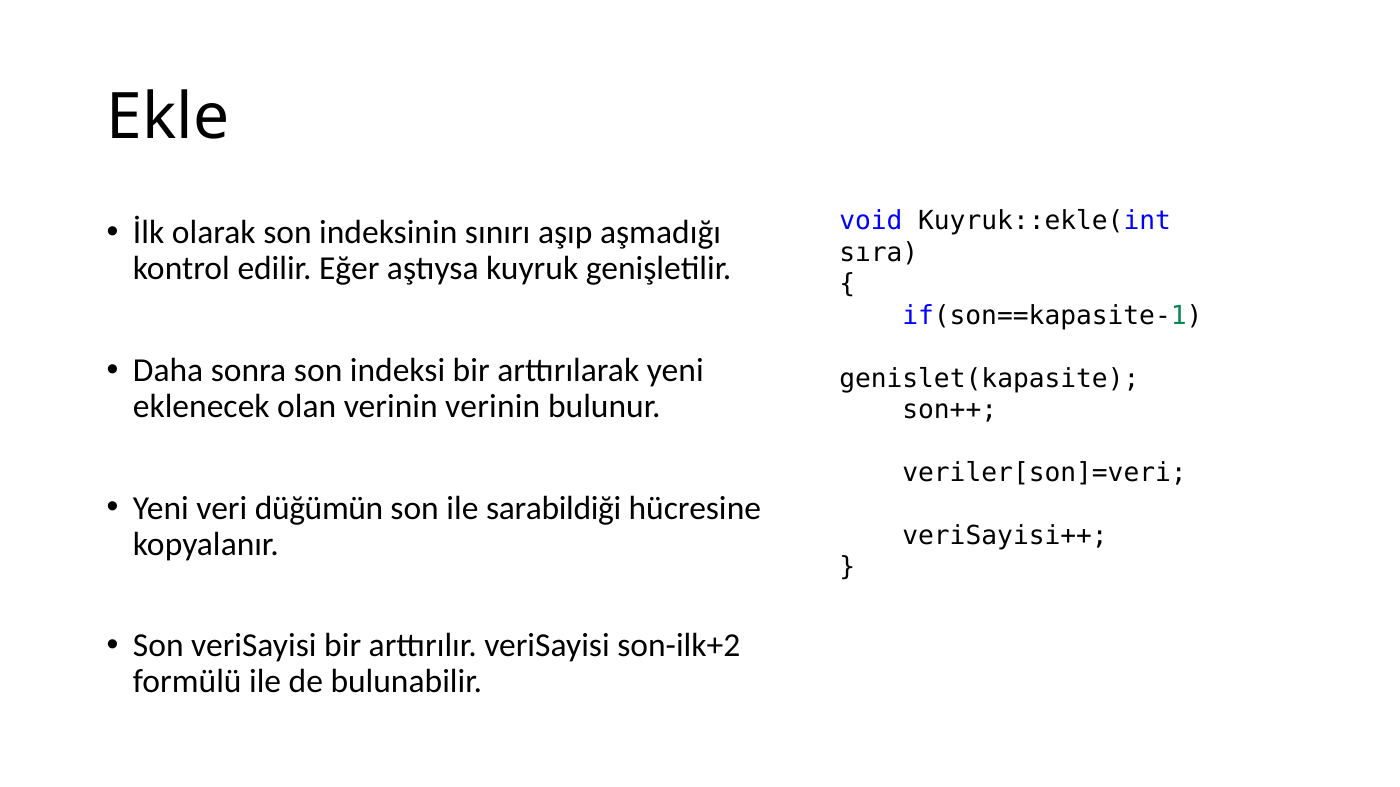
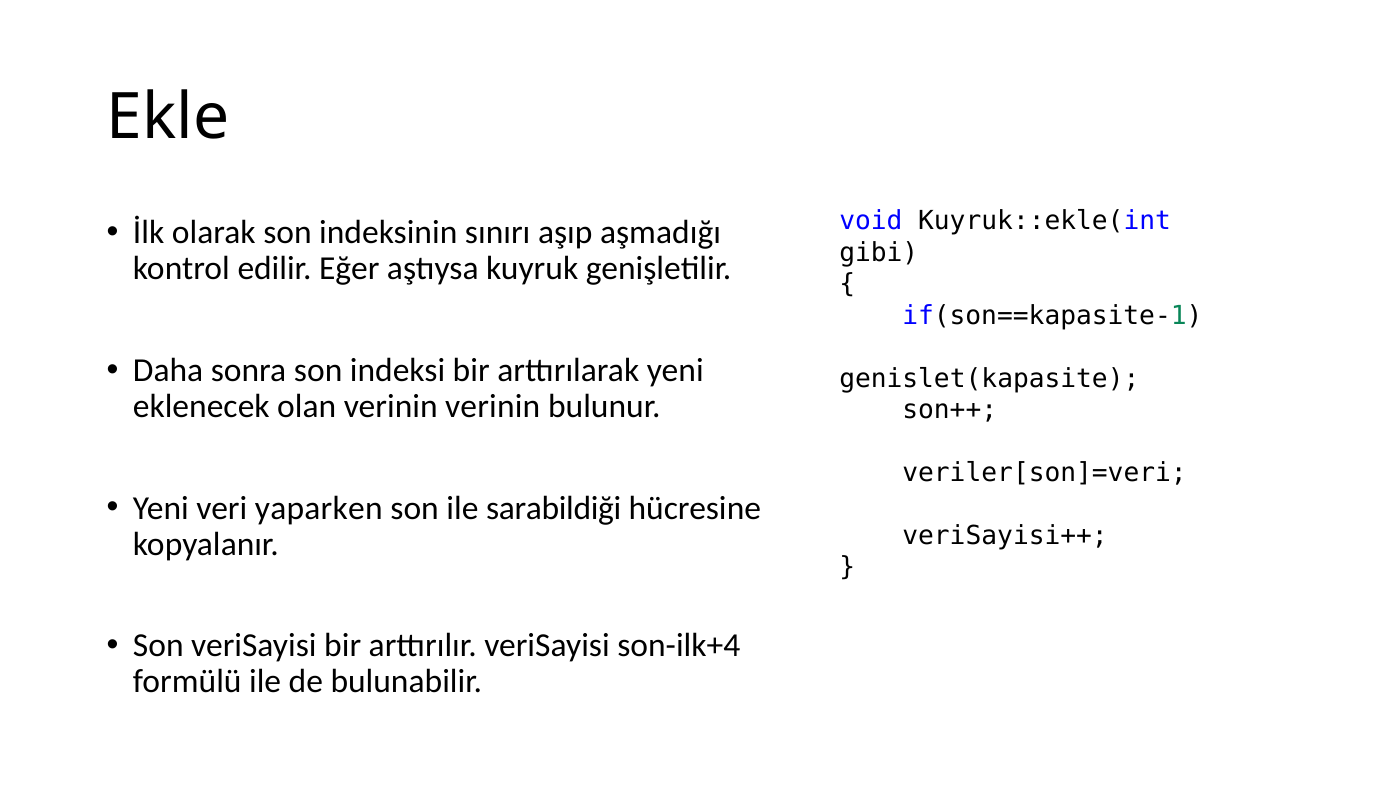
sıra: sıra -> gibi
düğümün: düğümün -> yaparken
son-ilk+2: son-ilk+2 -> son-ilk+4
